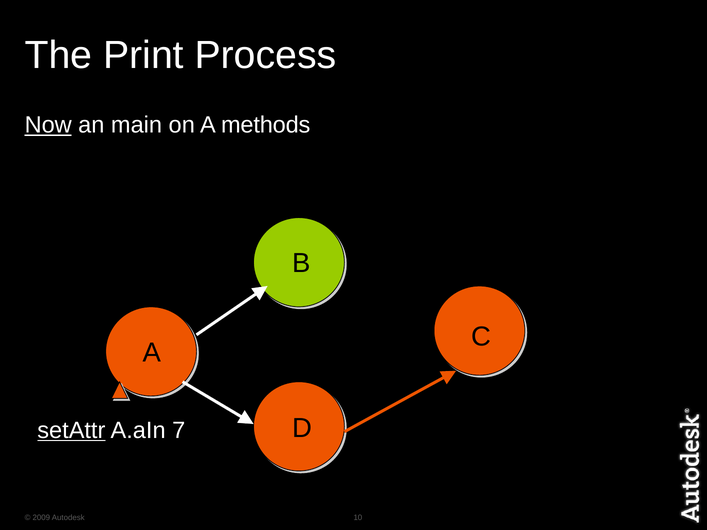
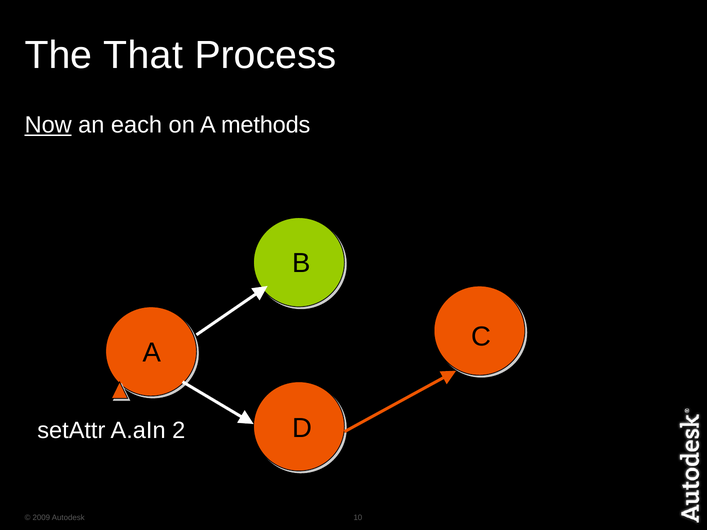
Print: Print -> That
main: main -> each
setAttr underline: present -> none
7: 7 -> 2
